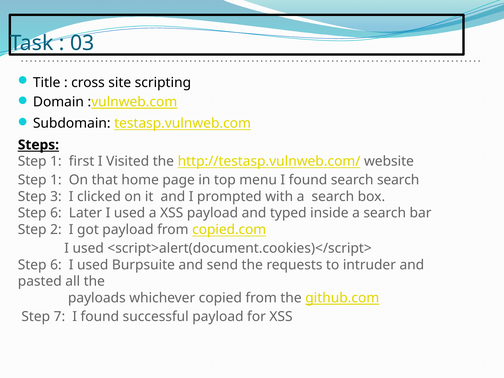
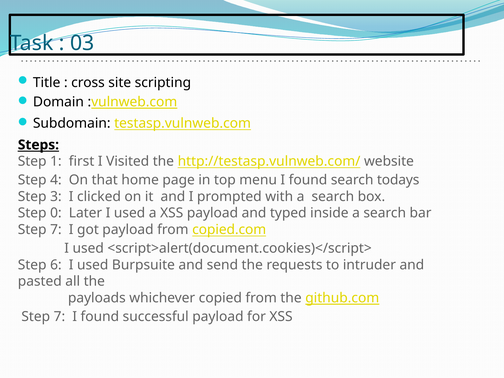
1 at (56, 180): 1 -> 4
search search: search -> todays
6 at (56, 213): 6 -> 0
2 at (56, 230): 2 -> 7
